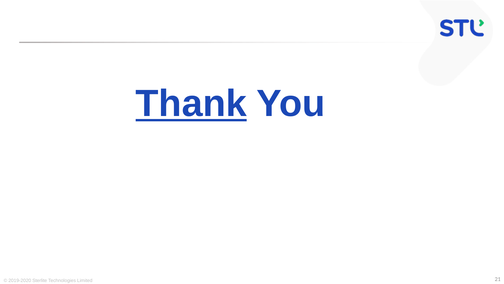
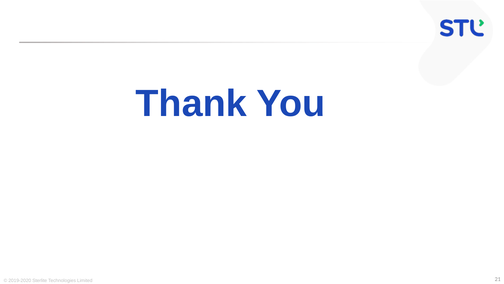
Thank underline: present -> none
